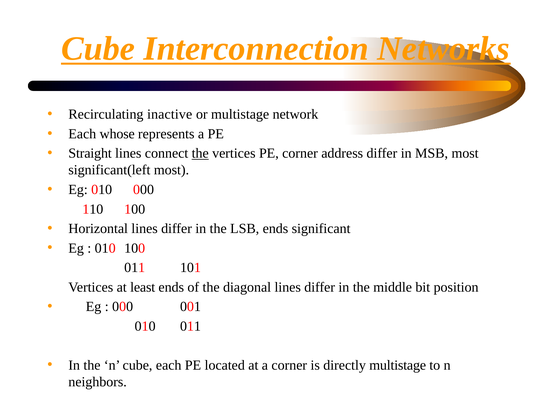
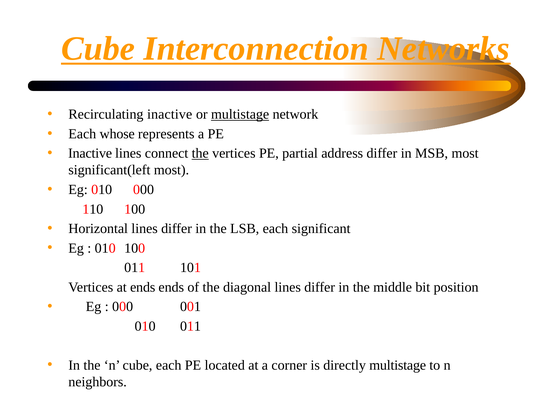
multistage at (240, 114) underline: none -> present
Straight at (90, 154): Straight -> Inactive
PE corner: corner -> partial
LSB ends: ends -> each
at least: least -> ends
